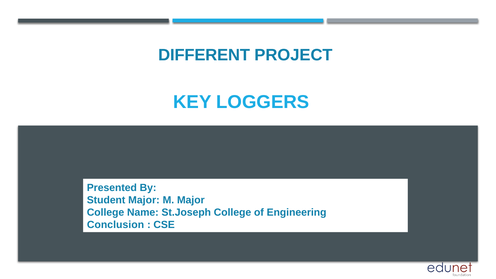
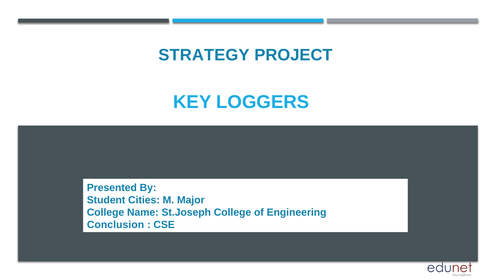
DIFFERENT: DIFFERENT -> STRATEGY
Student Major: Major -> Cities
